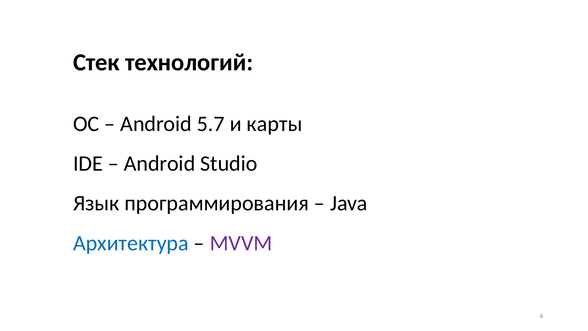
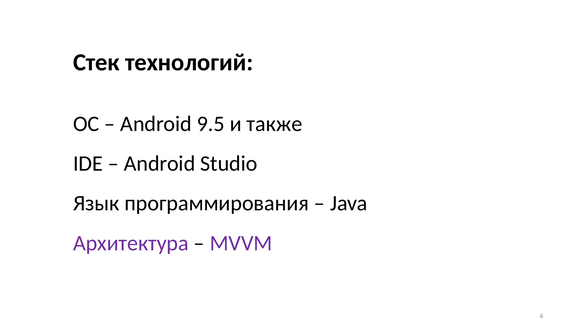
5.7: 5.7 -> 9.5
карты: карты -> также
Архитектура colour: blue -> purple
